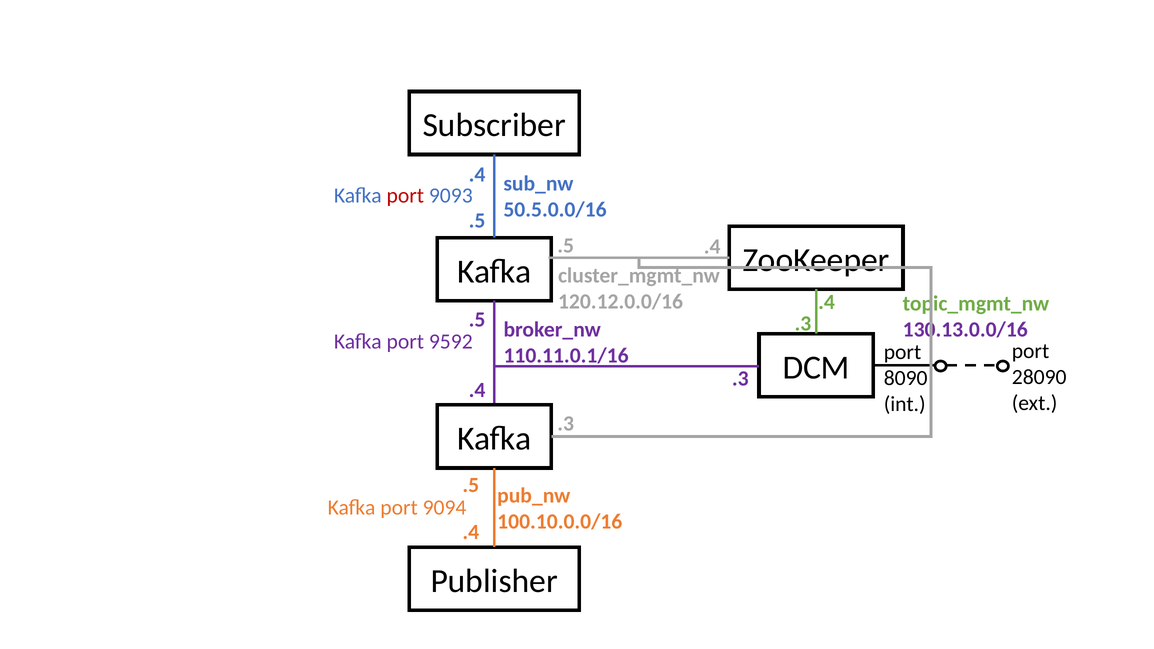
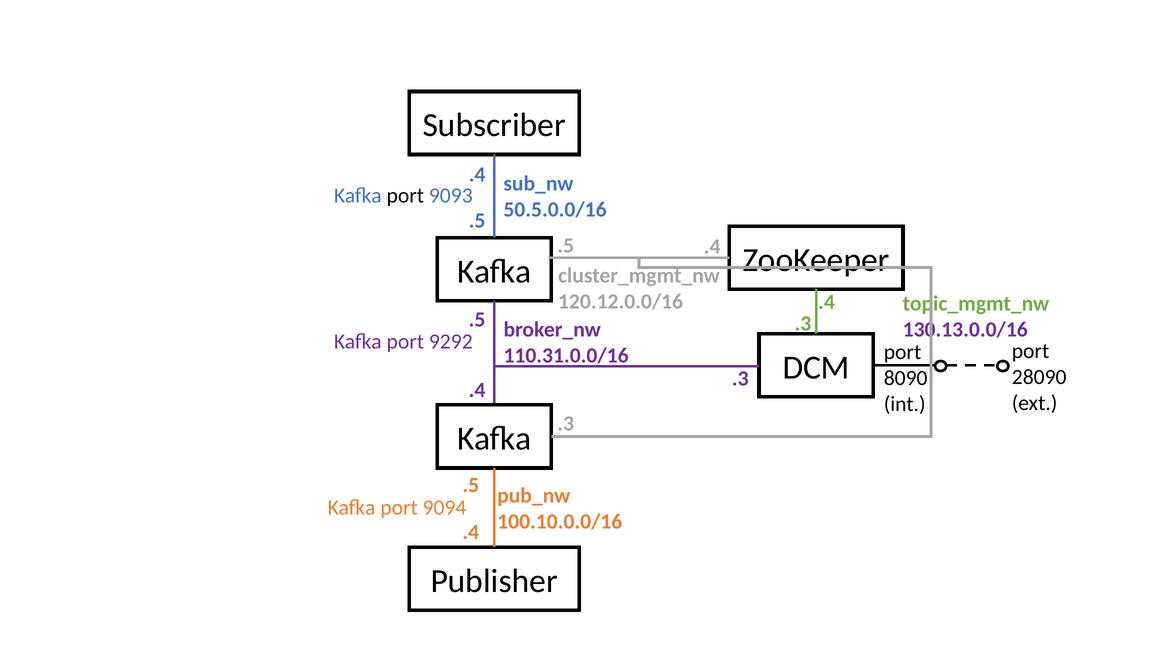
port at (405, 196) colour: red -> black
9592: 9592 -> 9292
110.11.0.1/16: 110.11.0.1/16 -> 110.31.0.0/16
